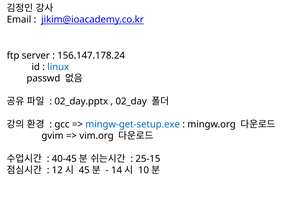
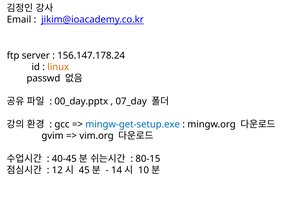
linux colour: blue -> orange
02_day.pptx: 02_day.pptx -> 00_day.pptx
02_day: 02_day -> 07_day
25-15: 25-15 -> 80-15
